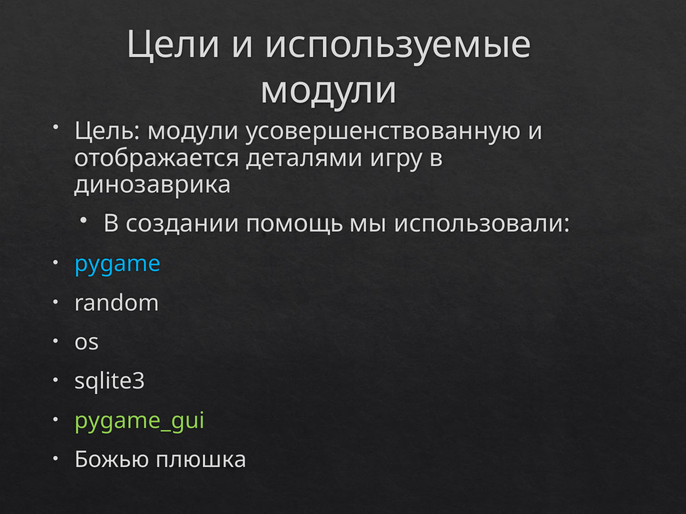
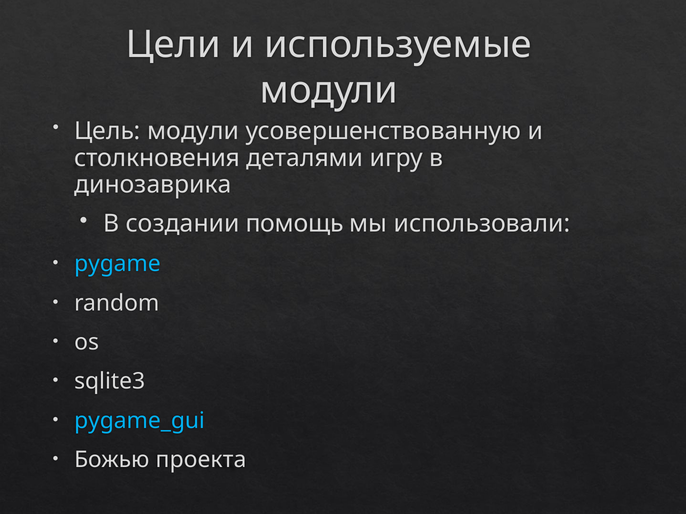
отображается: отображается -> столкновения
pygame_gui colour: light green -> light blue
плюшка: плюшка -> проекта
